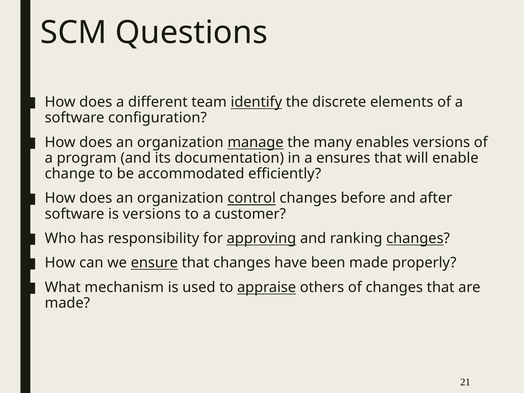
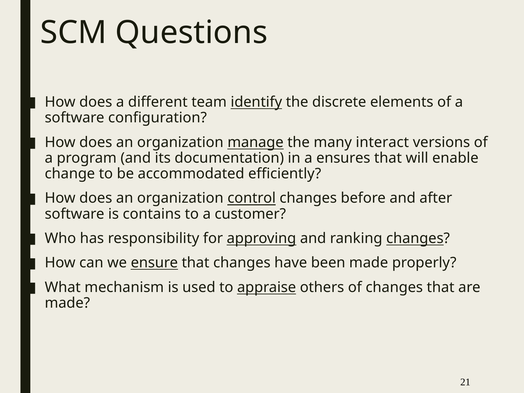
enables: enables -> interact
is versions: versions -> contains
